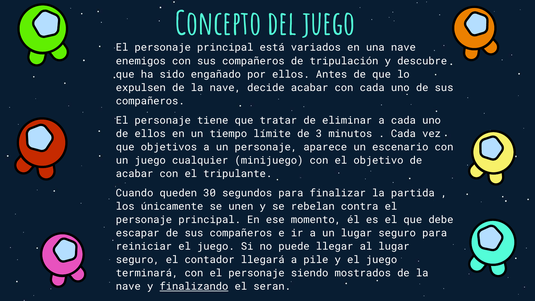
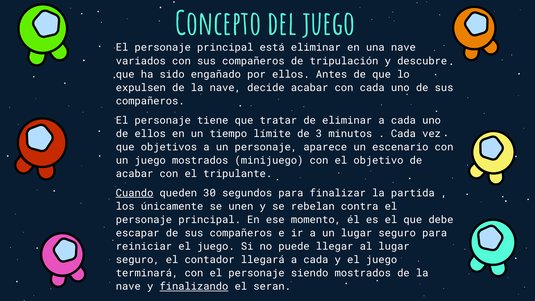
está variados: variados -> eliminar
enemigos: enemigos -> variados
juego cualquier: cualquier -> mostrados
Cuando underline: none -> present
llegará a pile: pile -> cada
